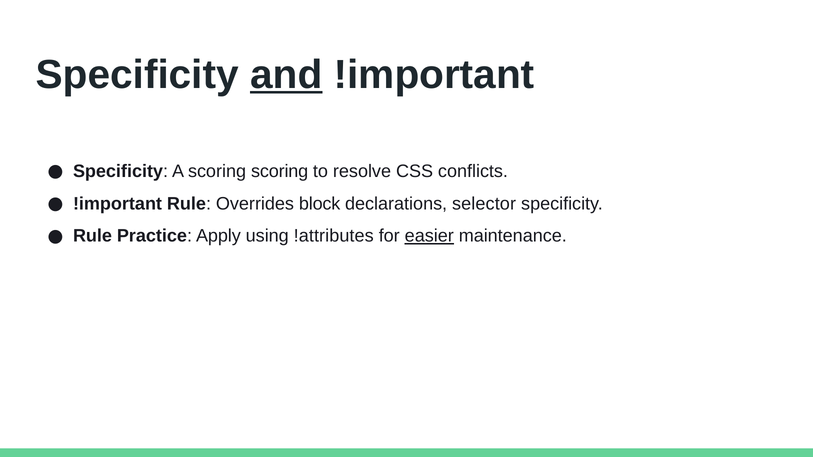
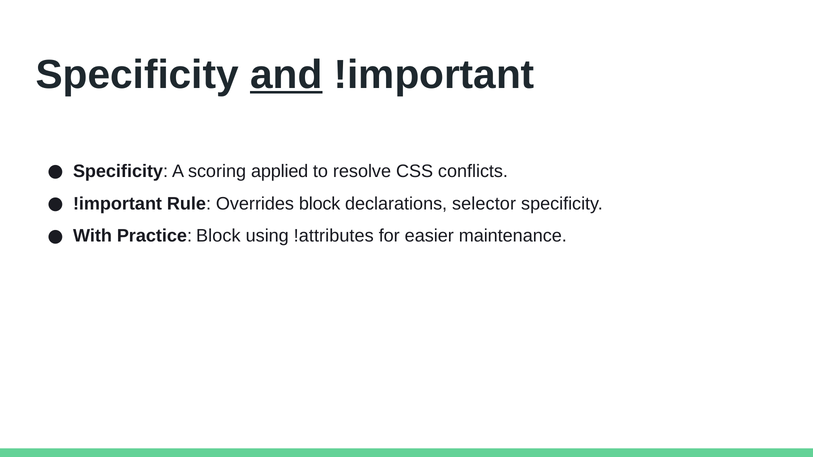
scoring scoring: scoring -> applied
Rule at (92, 236): Rule -> With
Practice Apply: Apply -> Block
easier underline: present -> none
